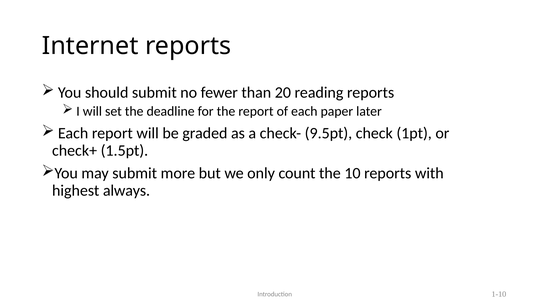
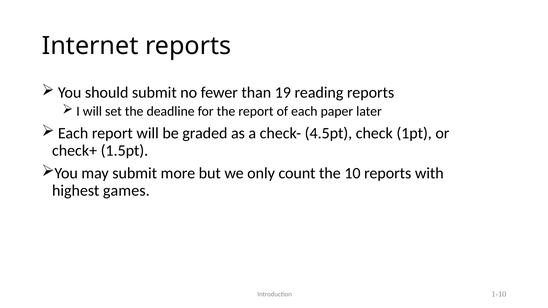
20: 20 -> 19
9.5pt: 9.5pt -> 4.5pt
always: always -> games
